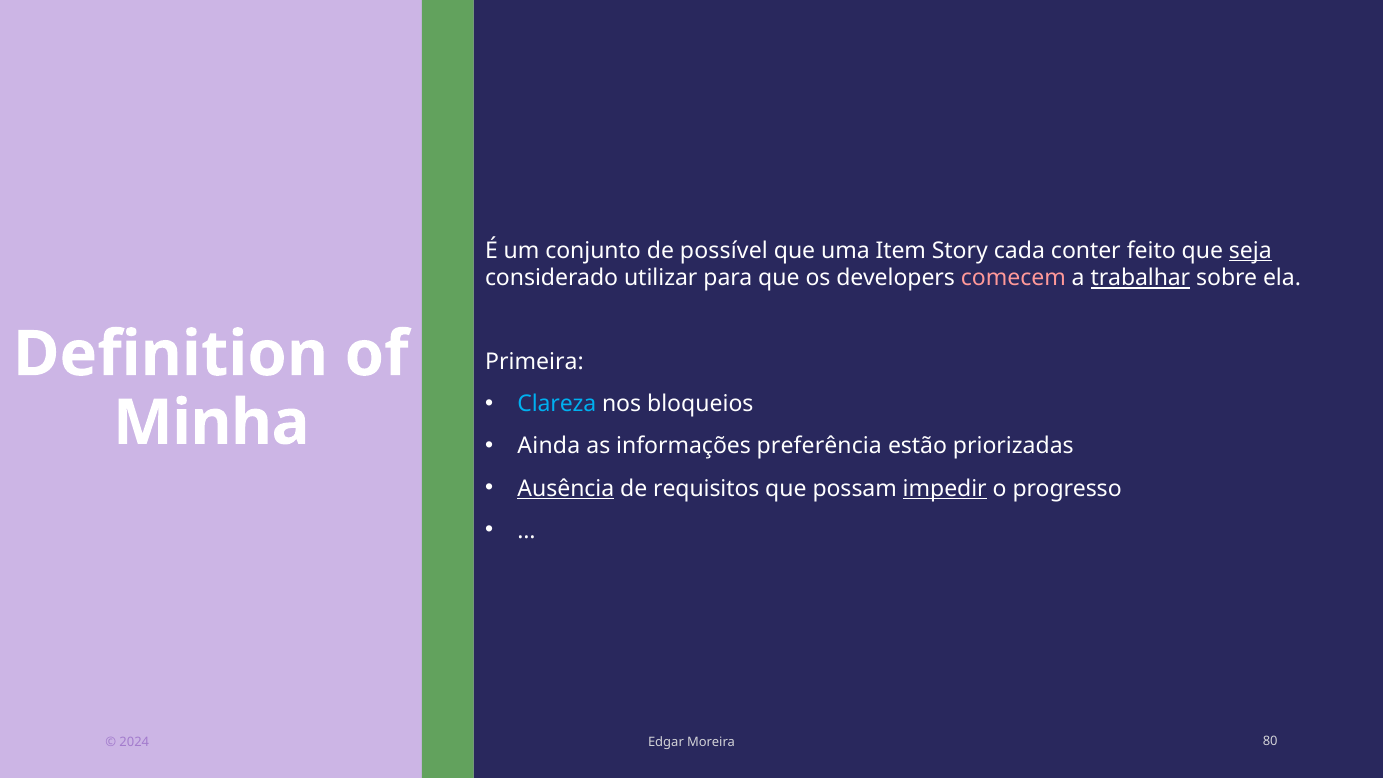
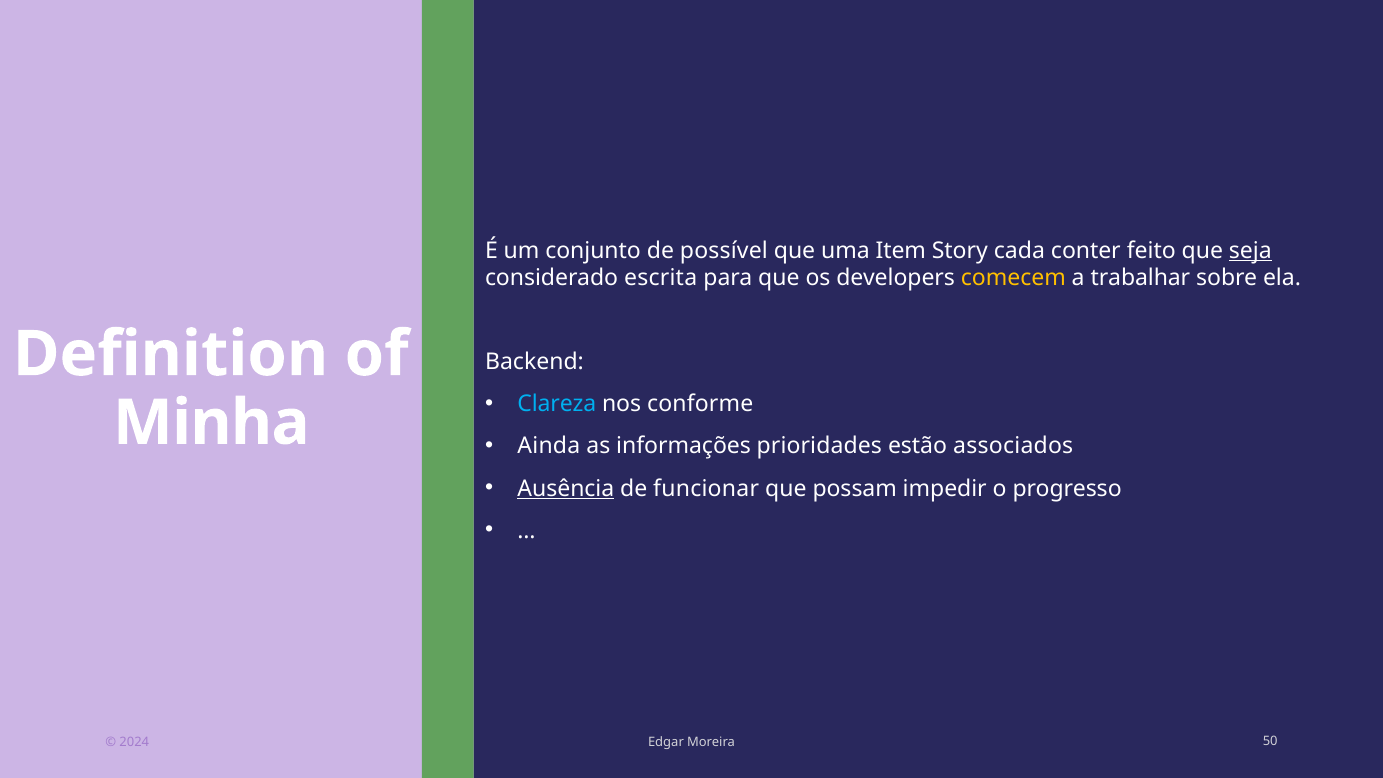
utilizar: utilizar -> escrita
comecem colour: pink -> yellow
trabalhar underline: present -> none
Primeira: Primeira -> Backend
bloqueios: bloqueios -> conforme
preferência: preferência -> prioridades
priorizadas: priorizadas -> associados
requisitos: requisitos -> funcionar
impedir underline: present -> none
80: 80 -> 50
